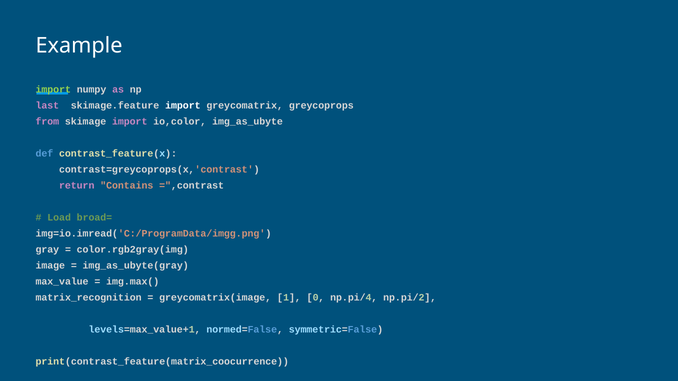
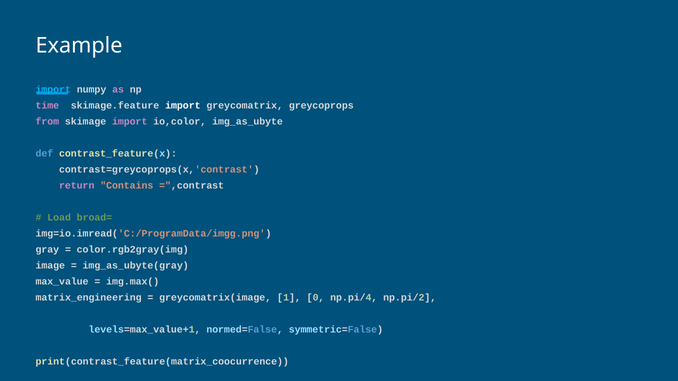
import at (53, 90) colour: light green -> light blue
last: last -> time
matrix_recognition: matrix_recognition -> matrix_engineering
